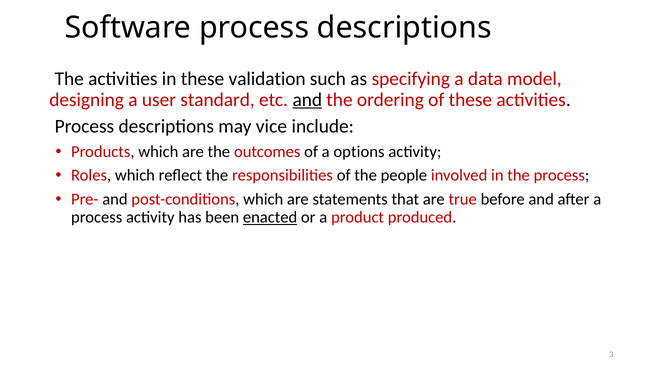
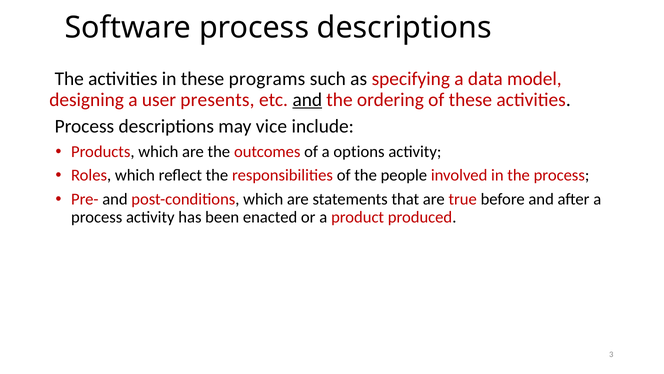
validation: validation -> programs
standard: standard -> presents
enacted underline: present -> none
